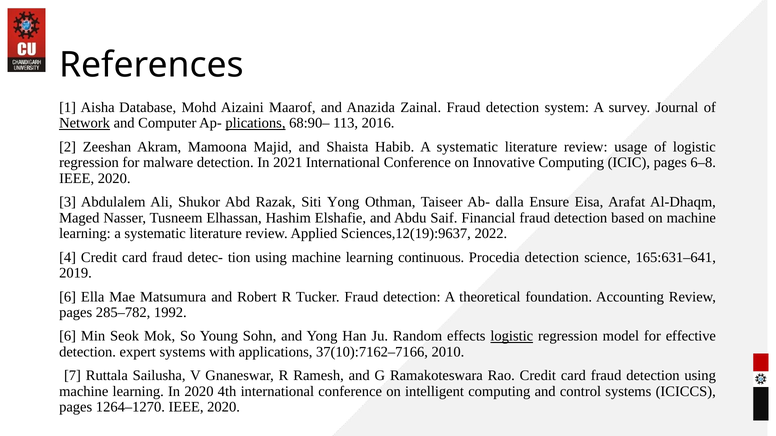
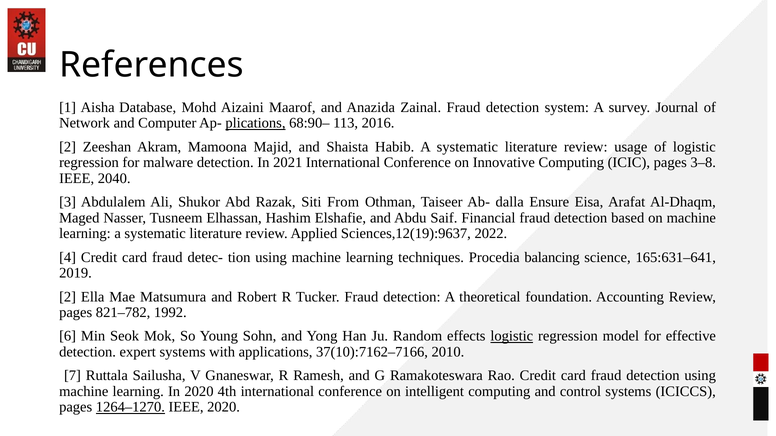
Network underline: present -> none
6–8: 6–8 -> 3–8
2020 at (114, 178): 2020 -> 2040
Siti Yong: Yong -> From
continuous: continuous -> techniques
Procedia detection: detection -> balancing
6 at (68, 297): 6 -> 2
285–782: 285–782 -> 821–782
1264–1270 underline: none -> present
